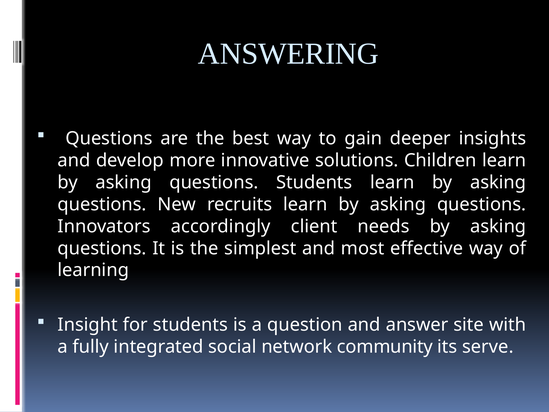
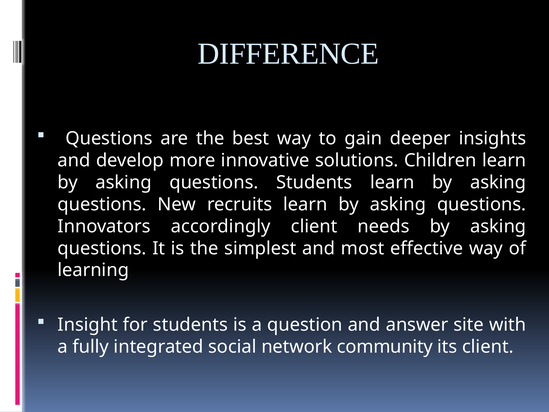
ANSWERING: ANSWERING -> DIFFERENCE
its serve: serve -> client
